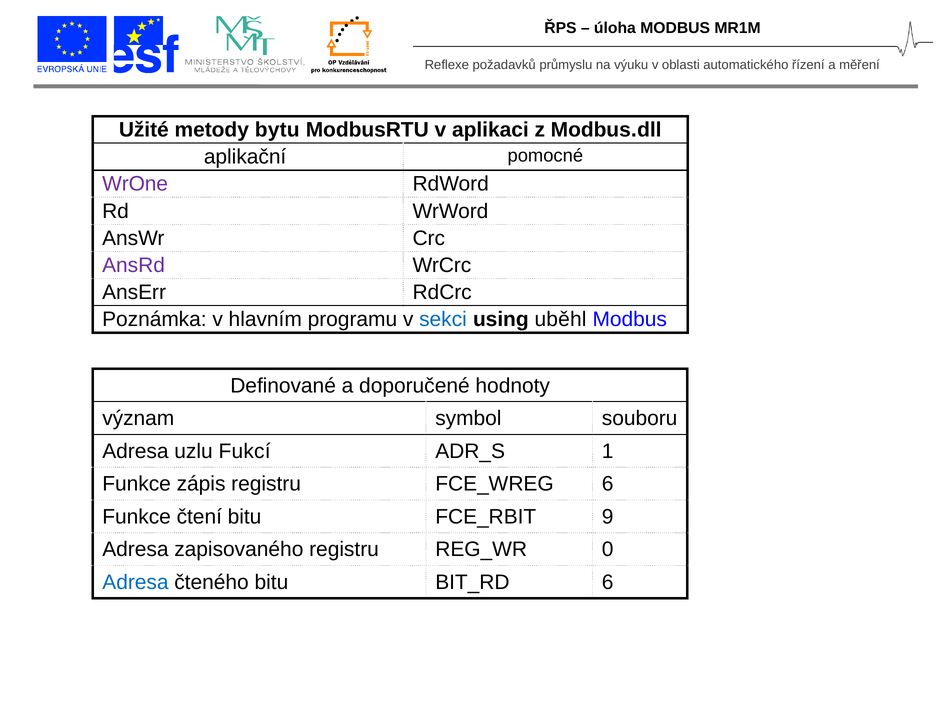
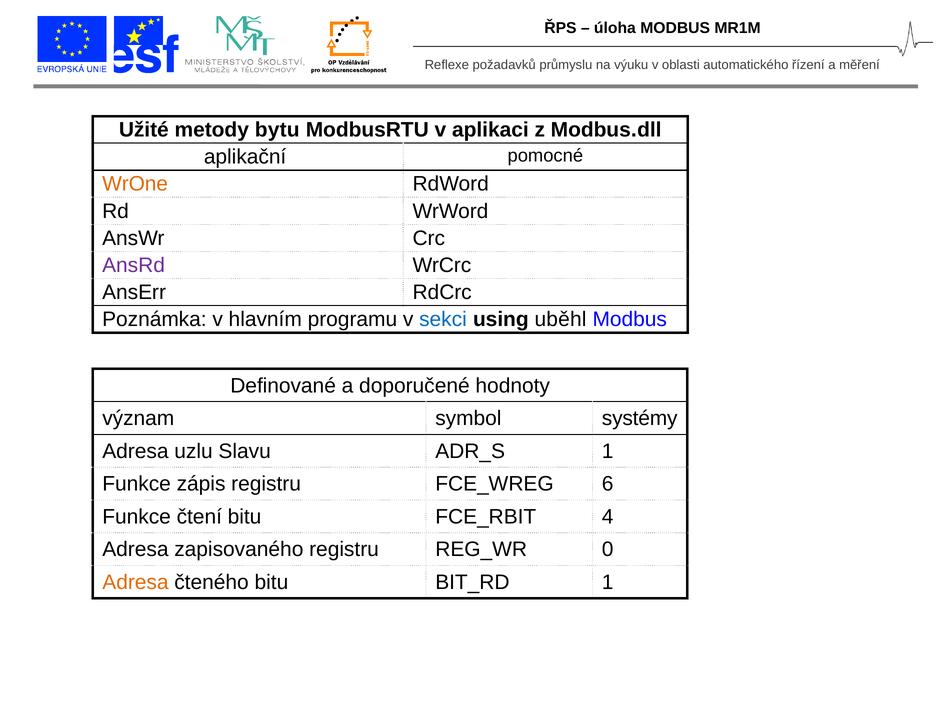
WrOne colour: purple -> orange
souboru: souboru -> systémy
Fukcí: Fukcí -> Slavu
9: 9 -> 4
Adresa at (135, 582) colour: blue -> orange
6 at (608, 582): 6 -> 1
